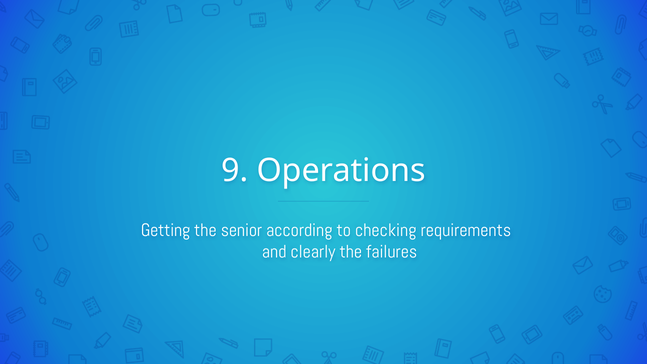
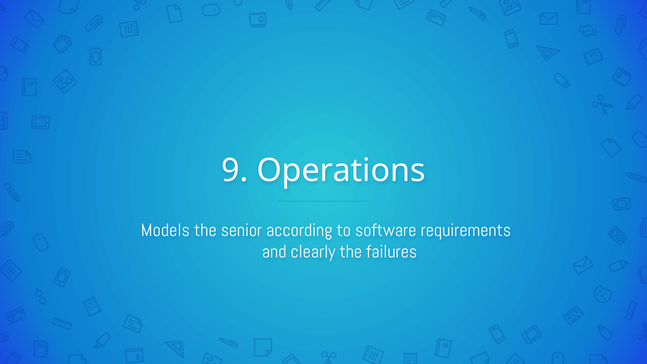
Getting: Getting -> Models
checking: checking -> software
